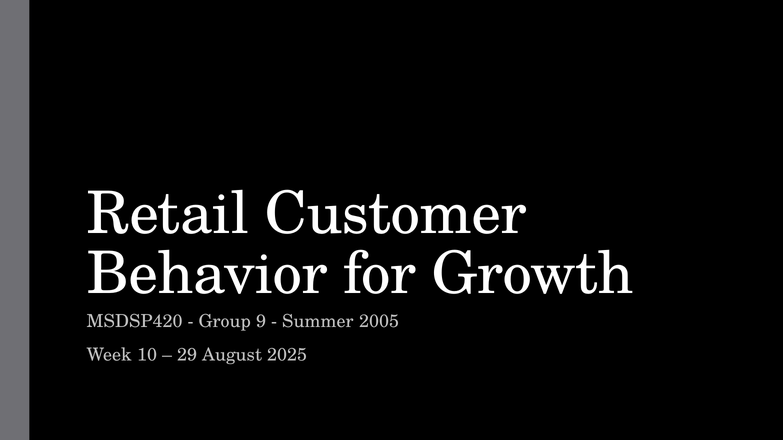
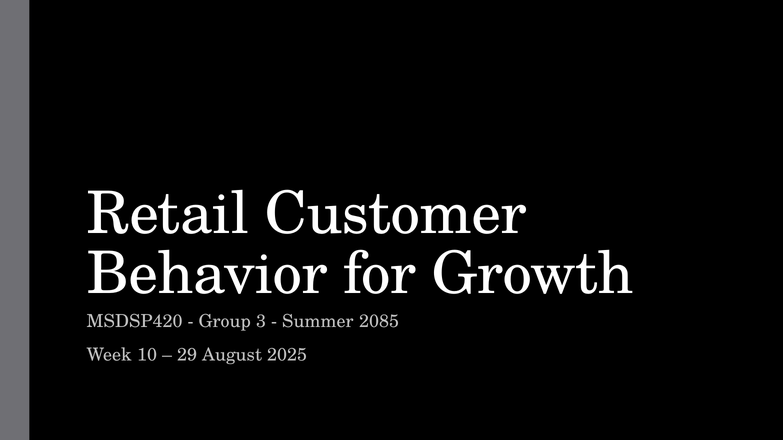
9: 9 -> 3
2005: 2005 -> 2085
